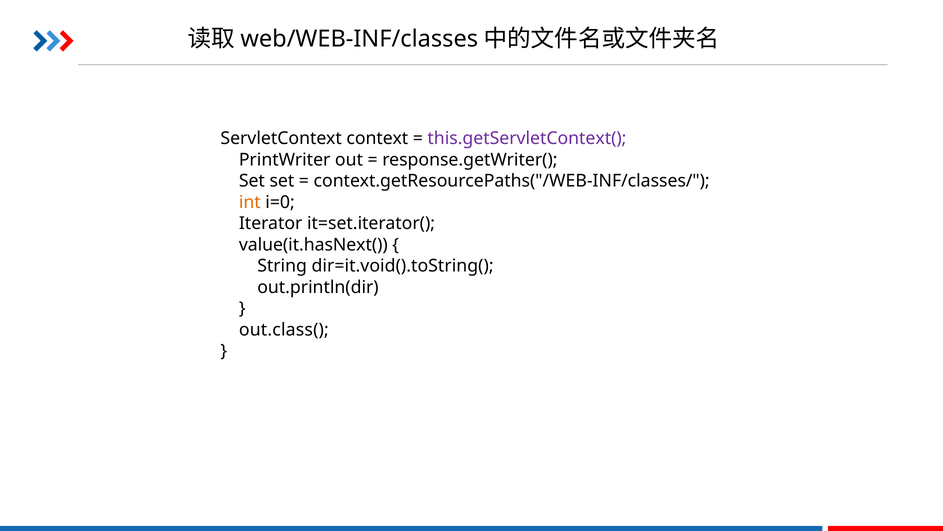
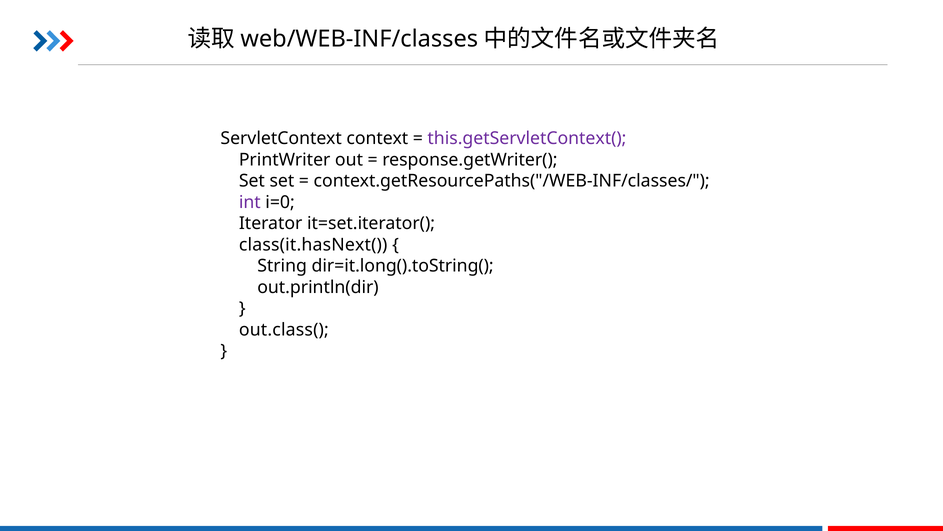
int colour: orange -> purple
value(it.hasNext(: value(it.hasNext( -> class(it.hasNext(
dir=it.void().toString(: dir=it.void().toString( -> dir=it.long().toString(
